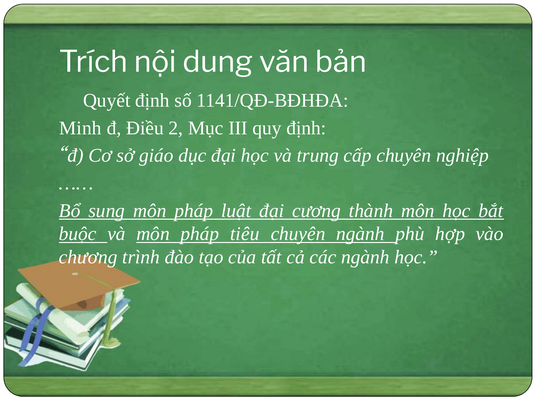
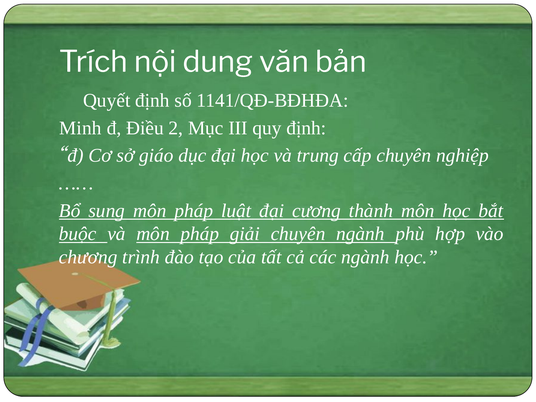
tiêu: tiêu -> giải
